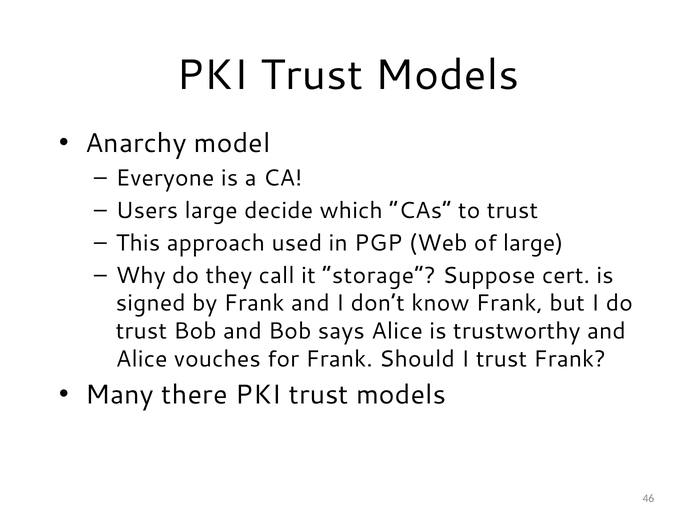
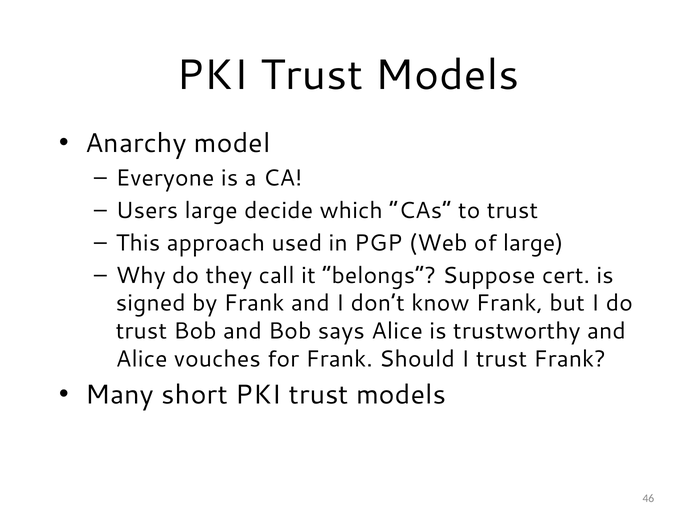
storage: storage -> belongs
there: there -> short
